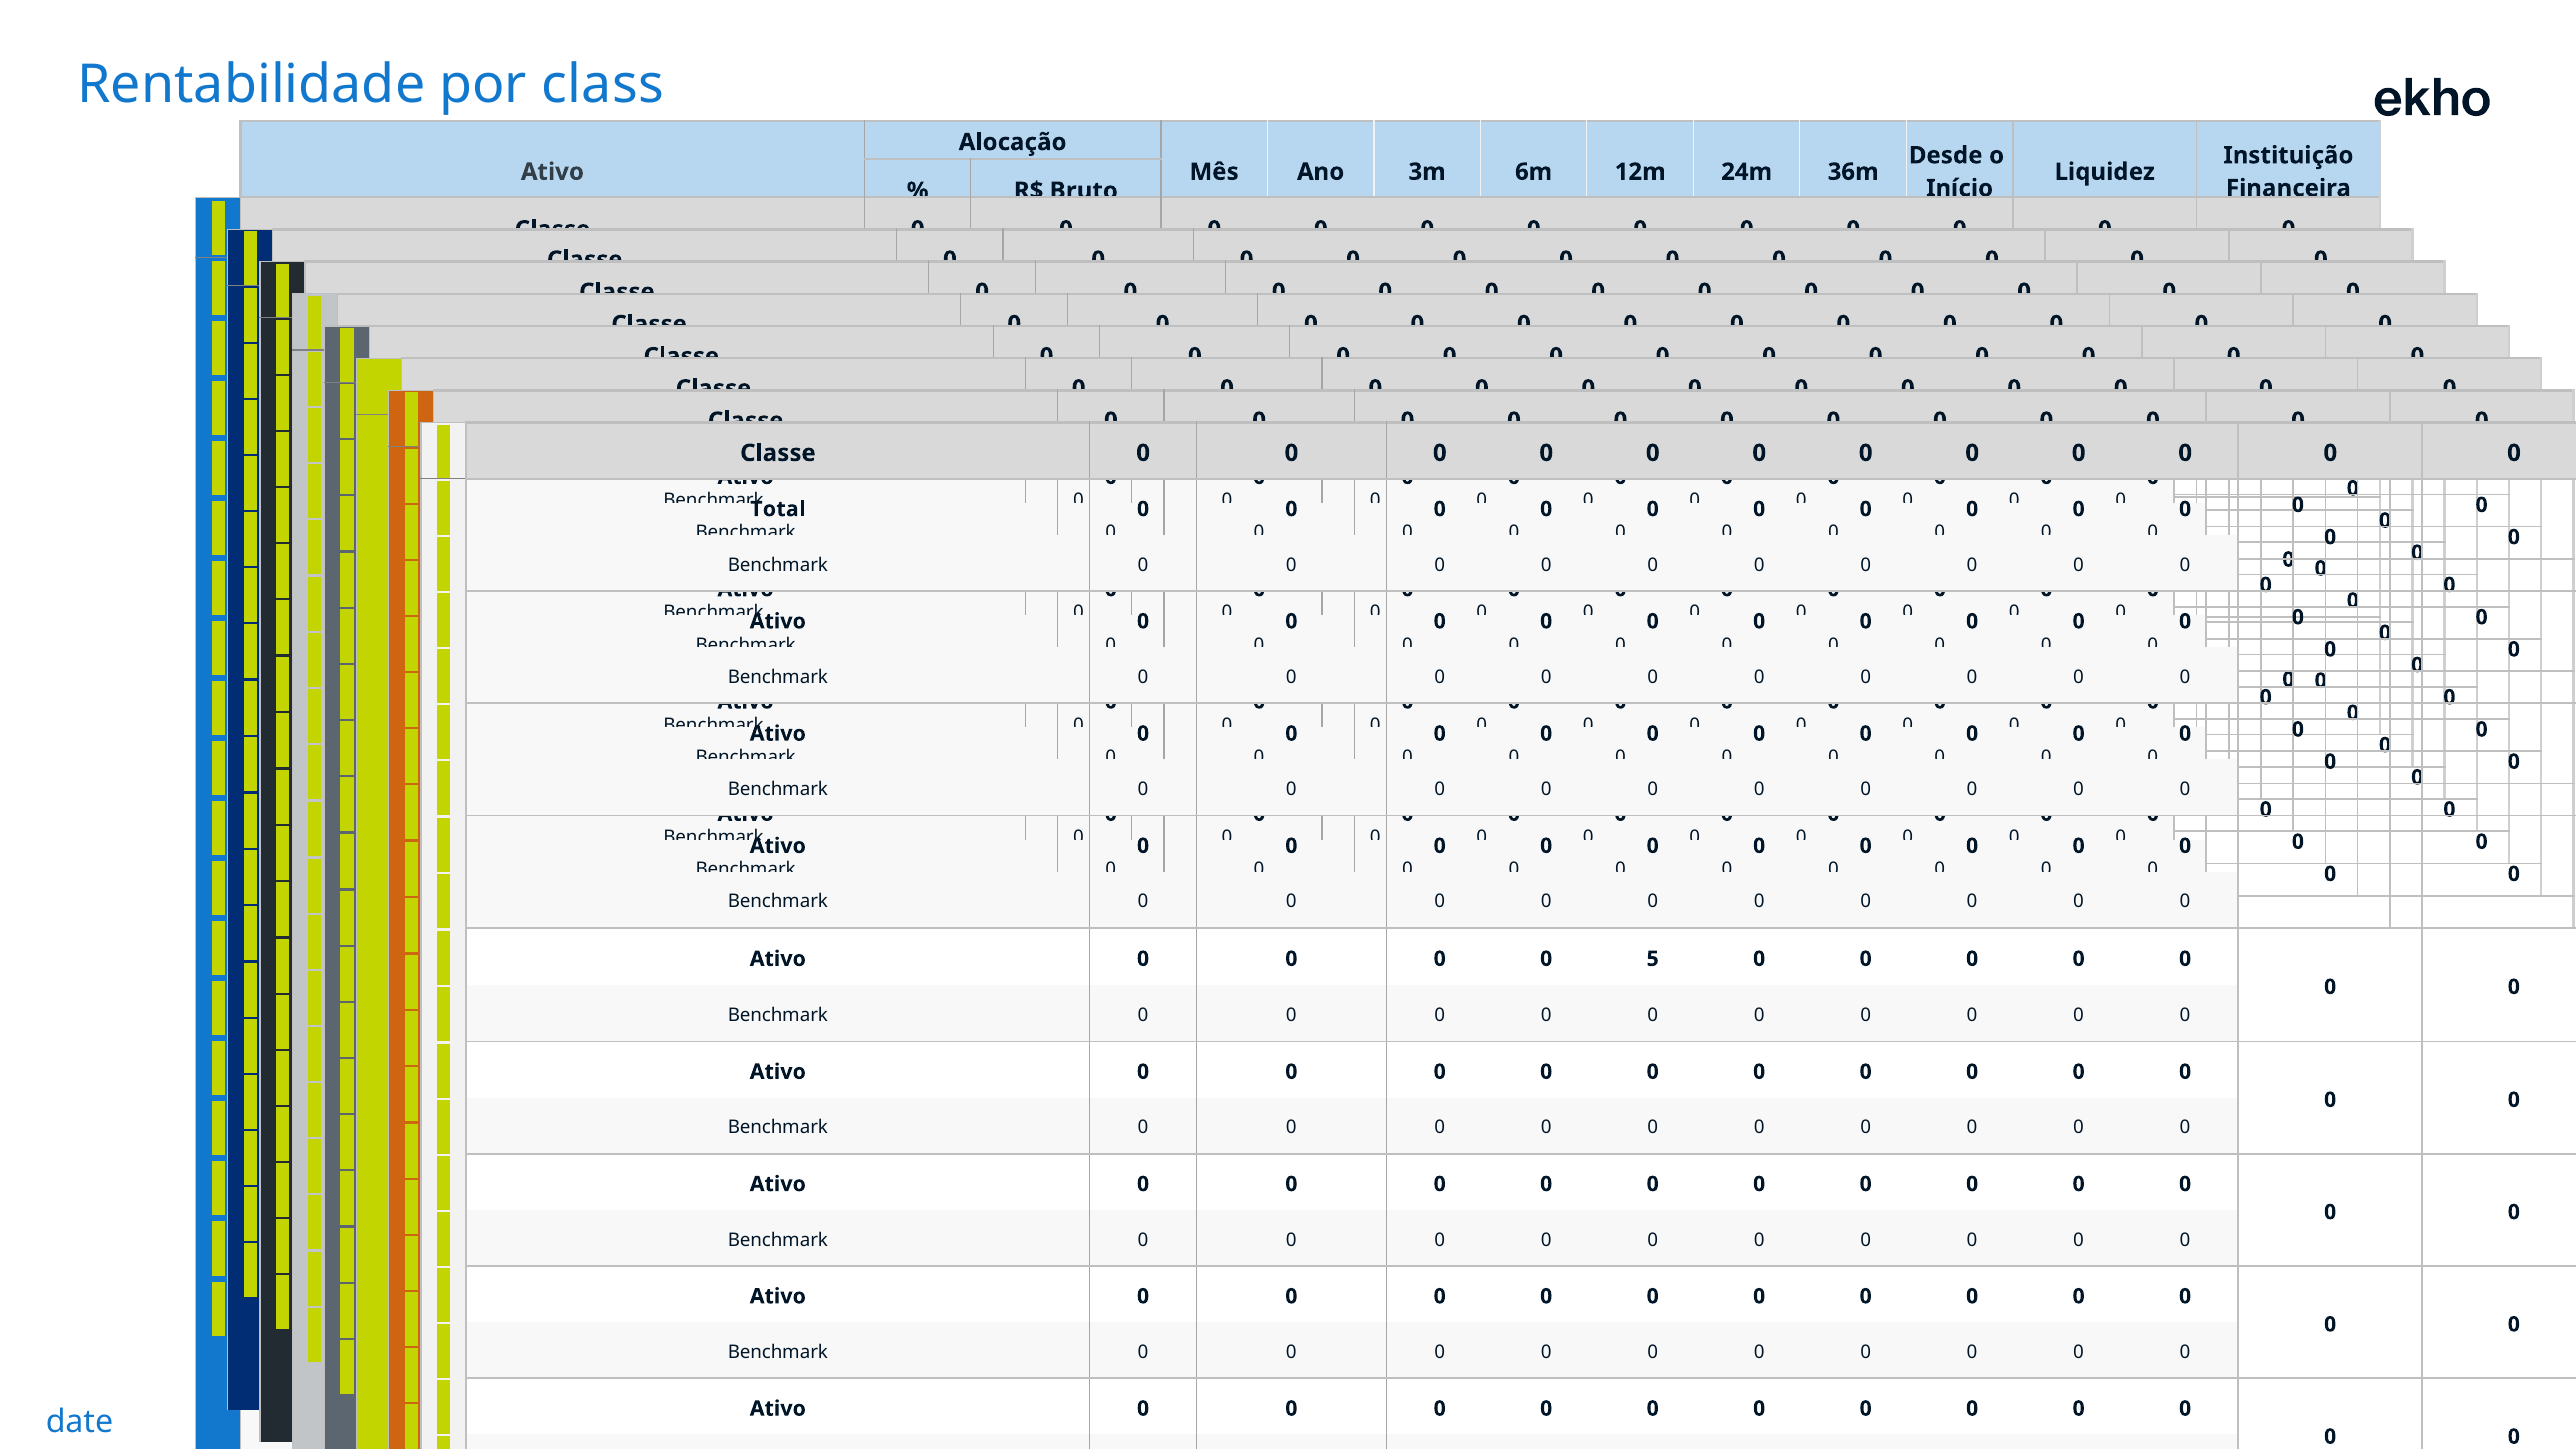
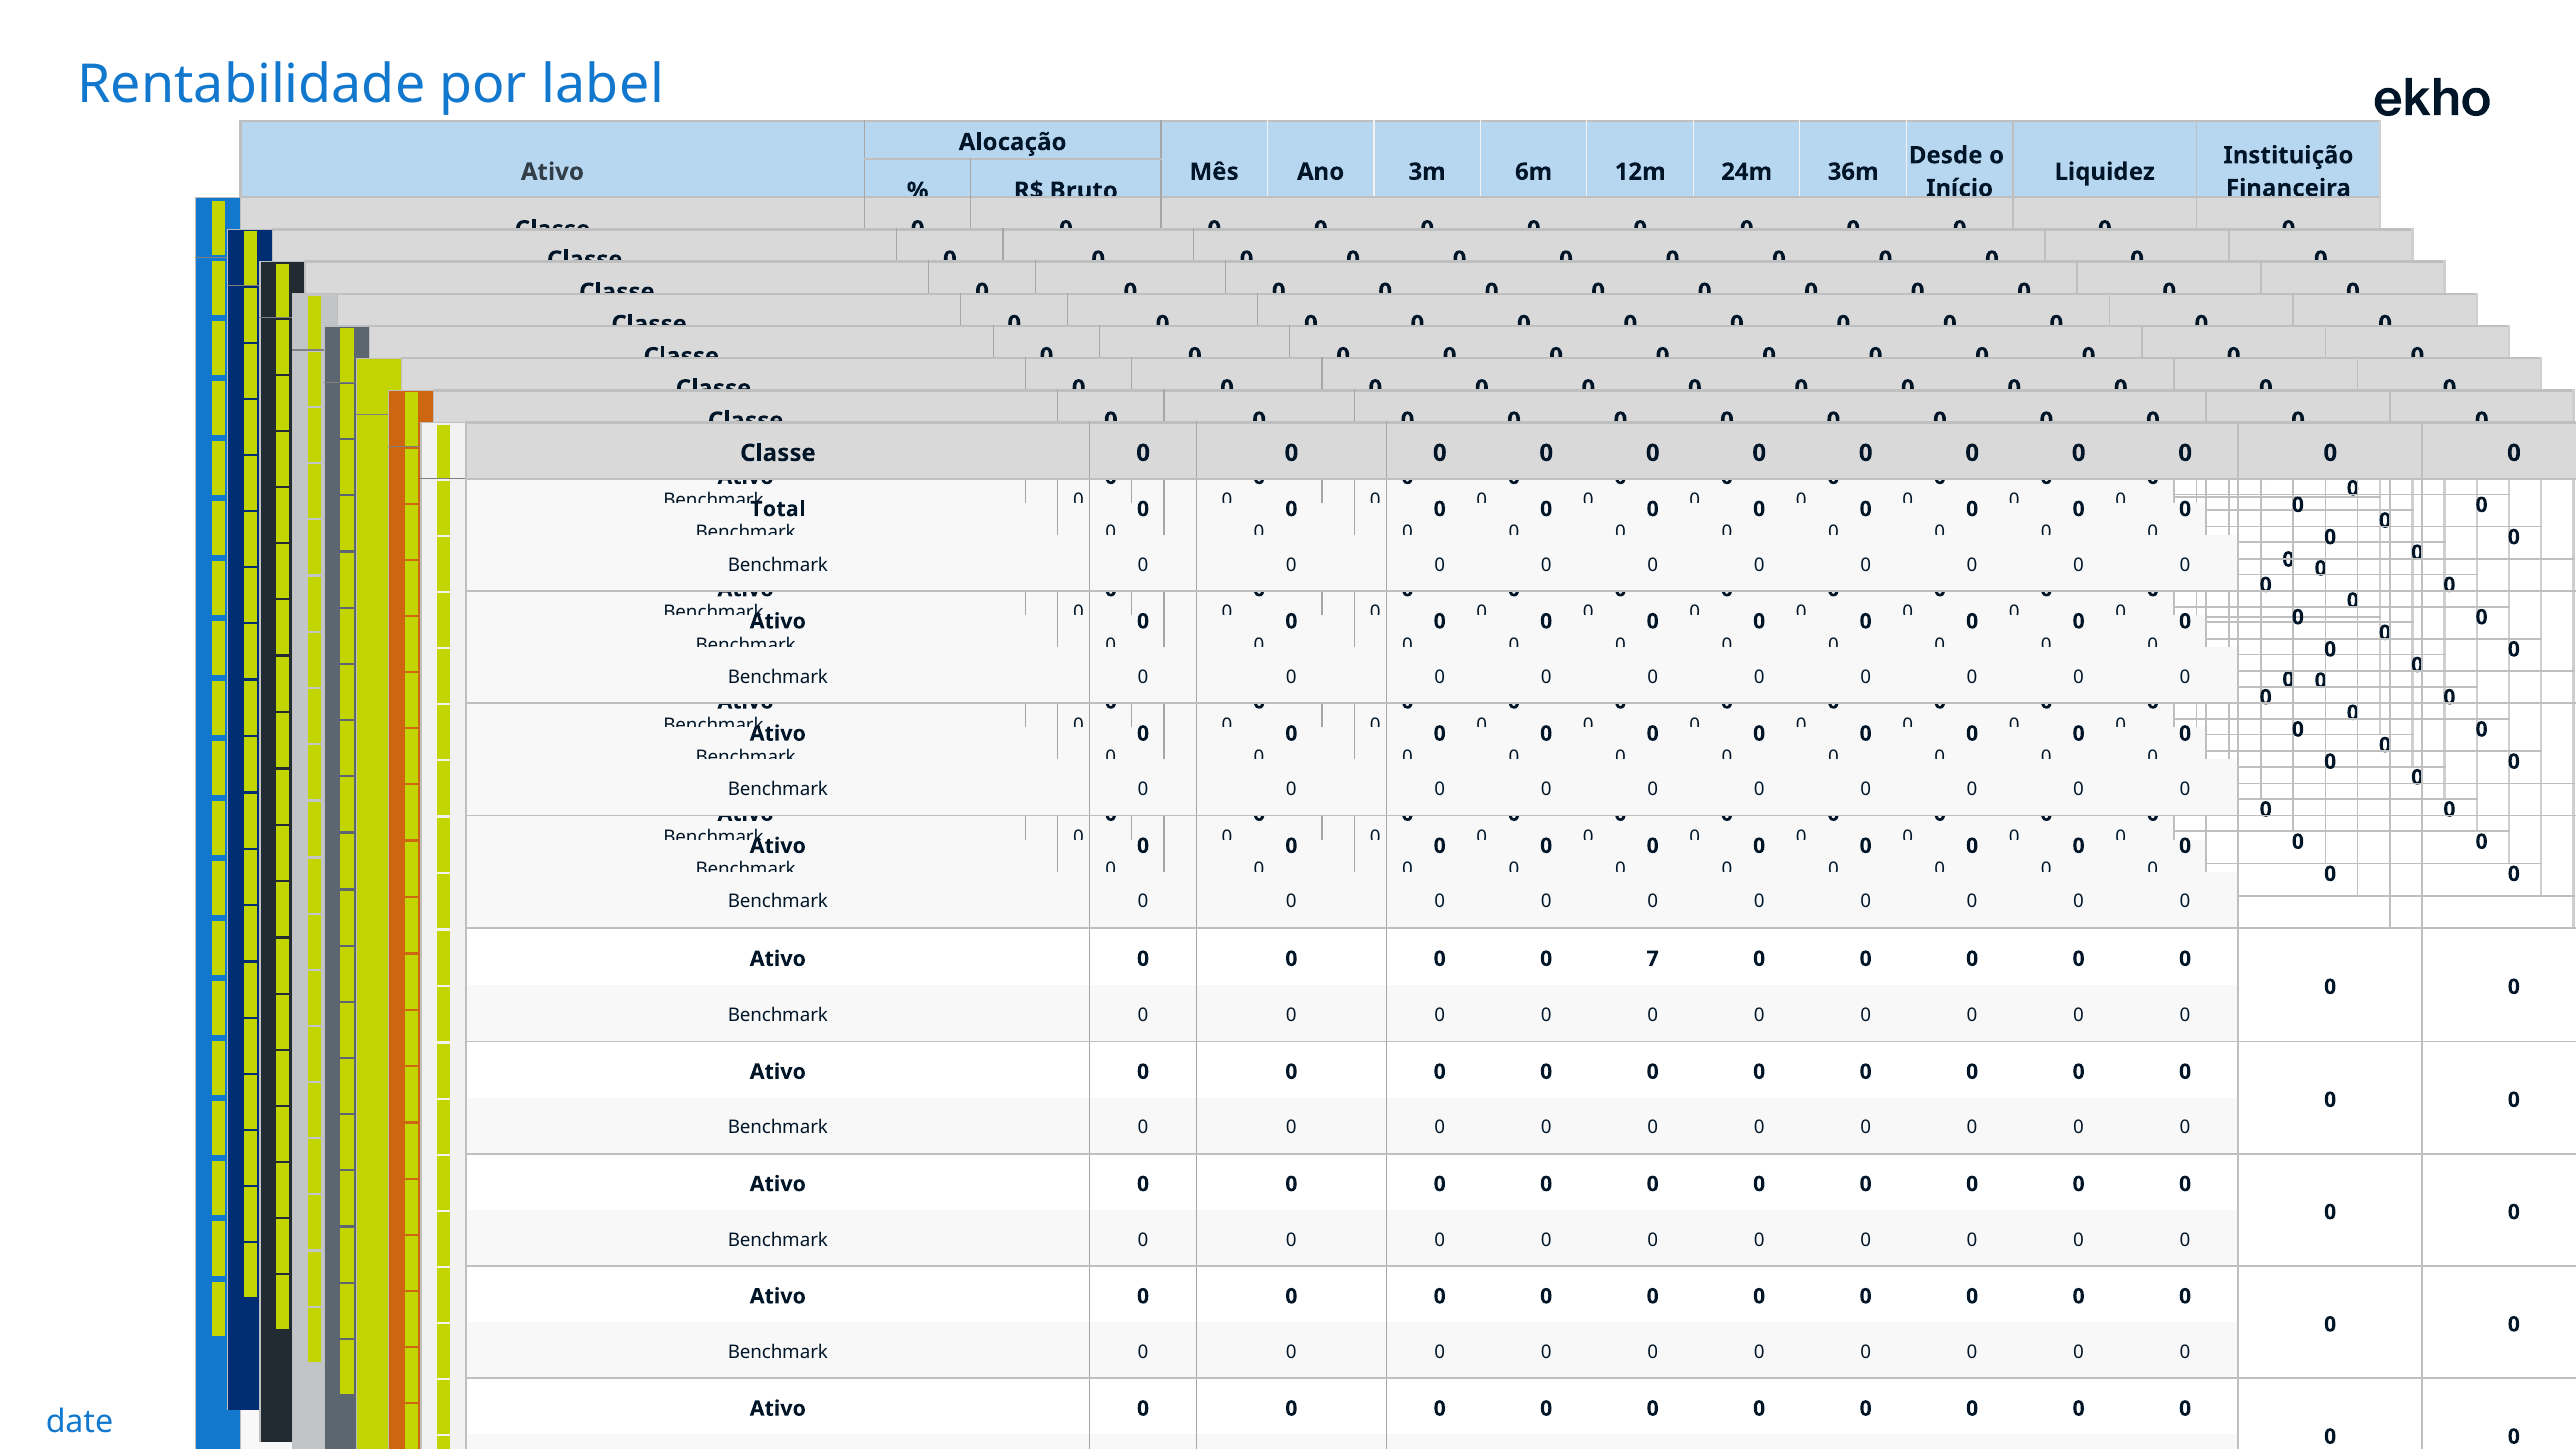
class: class -> label
5: 5 -> 7
